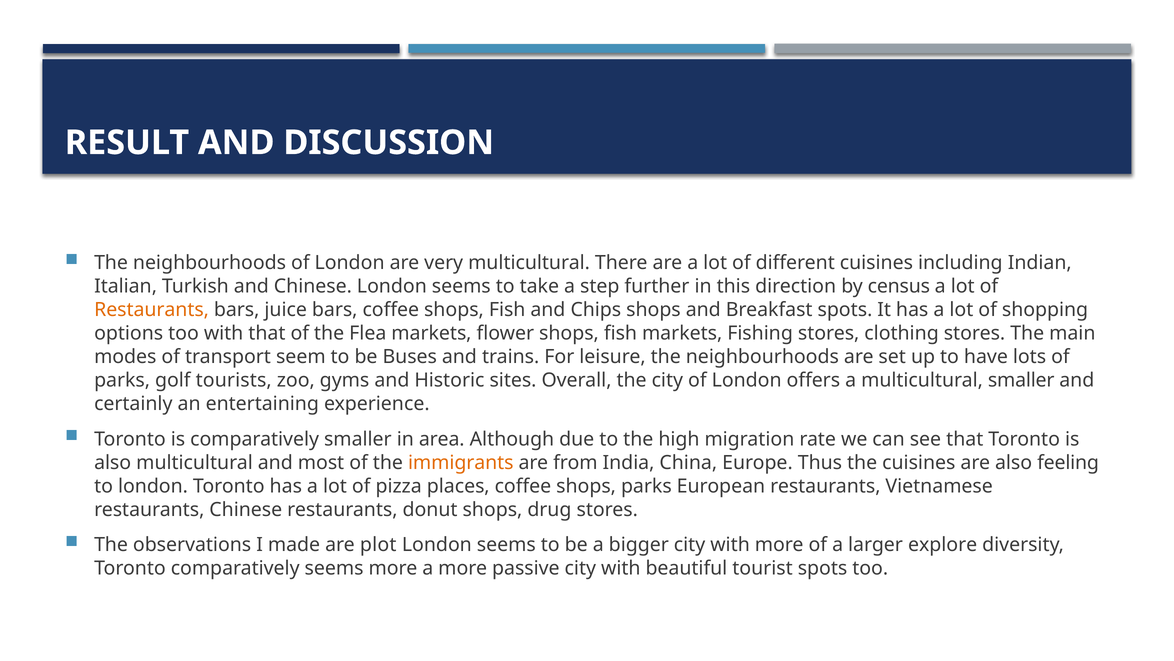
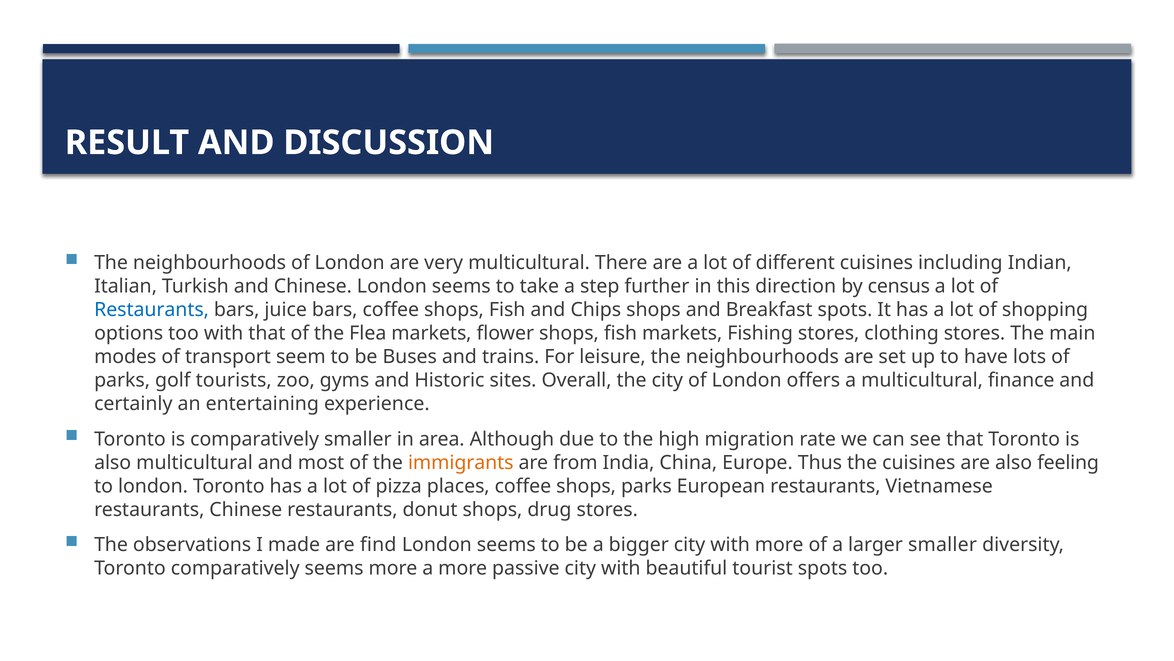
Restaurants at (152, 310) colour: orange -> blue
multicultural smaller: smaller -> finance
plot: plot -> find
larger explore: explore -> smaller
